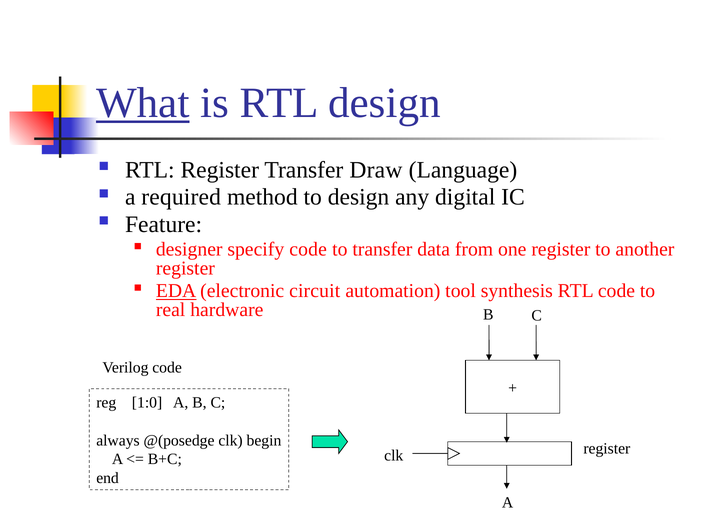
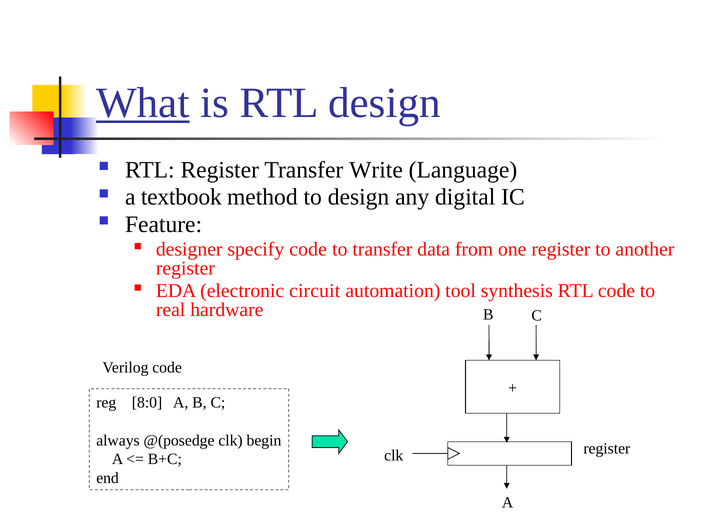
Draw: Draw -> Write
required: required -> textbook
EDA underline: present -> none
1:0: 1:0 -> 8:0
